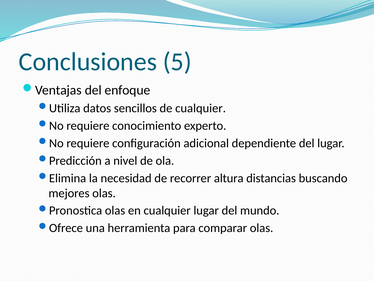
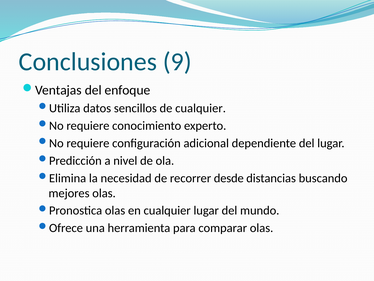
5: 5 -> 9
altura: altura -> desde
